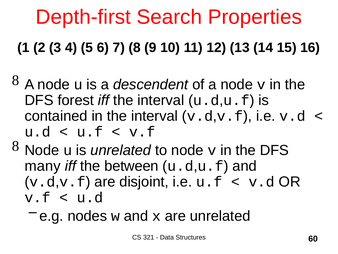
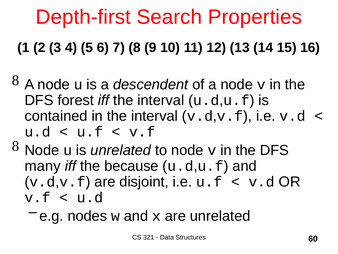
between: between -> because
